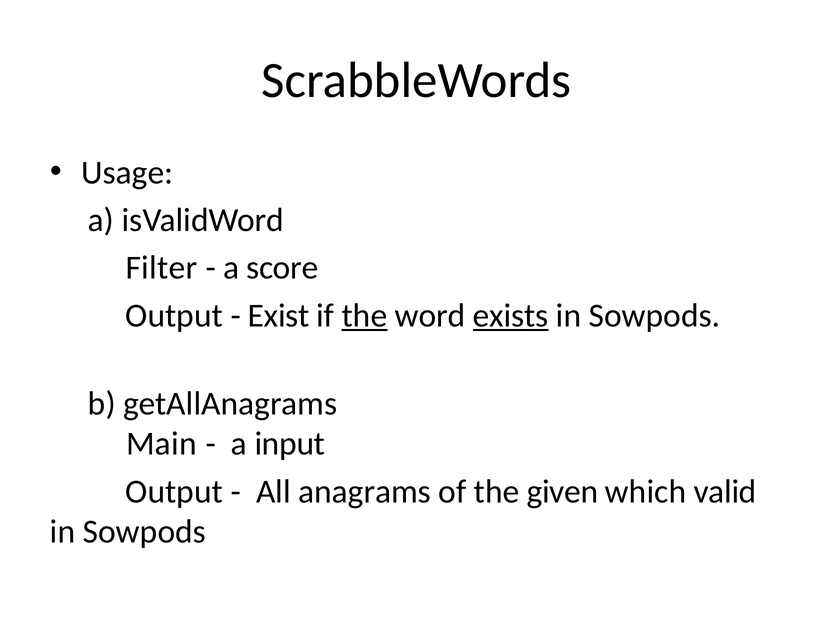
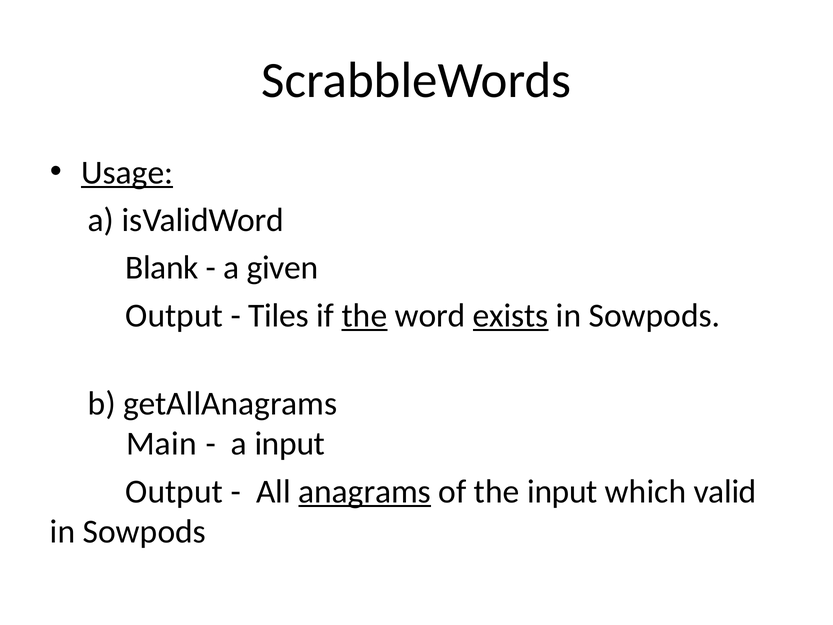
Usage underline: none -> present
Filter: Filter -> Blank
score: score -> given
Exist: Exist -> Tiles
anagrams underline: none -> present
the given: given -> input
